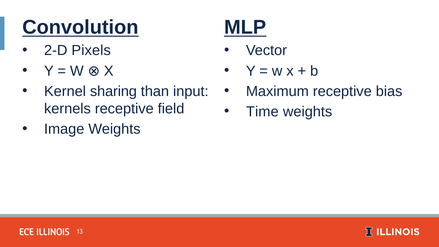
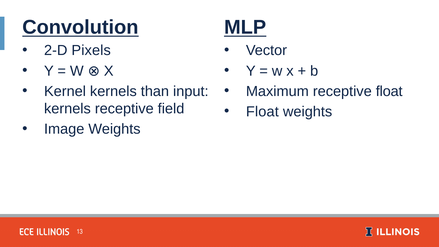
Kernel sharing: sharing -> kernels
receptive bias: bias -> float
Time at (262, 112): Time -> Float
